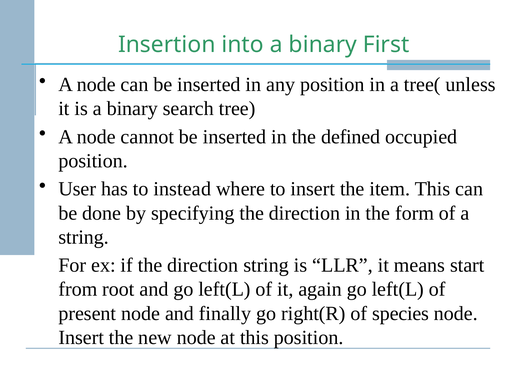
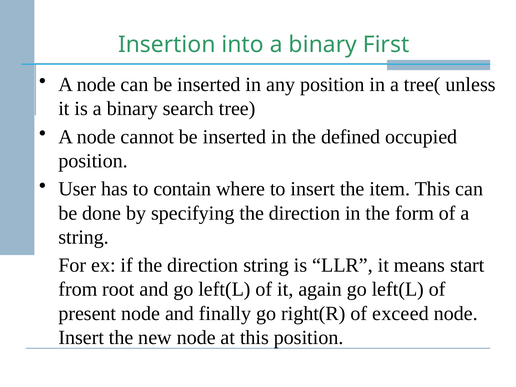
instead: instead -> contain
species: species -> exceed
